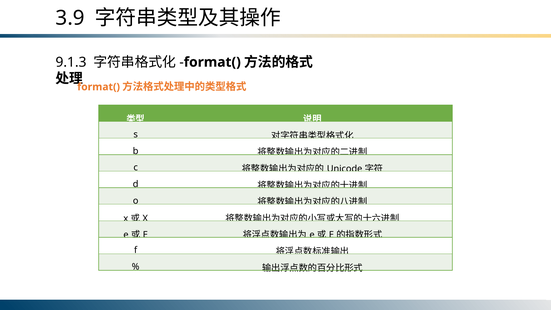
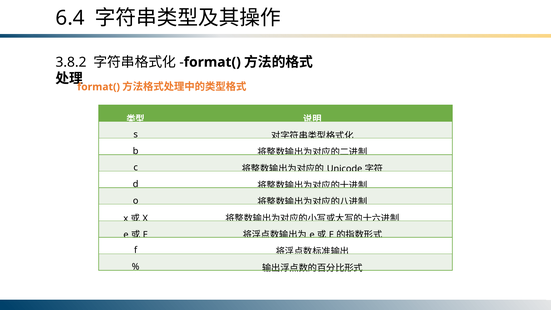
3.9: 3.9 -> 6.4
9.1.3: 9.1.3 -> 3.8.2
